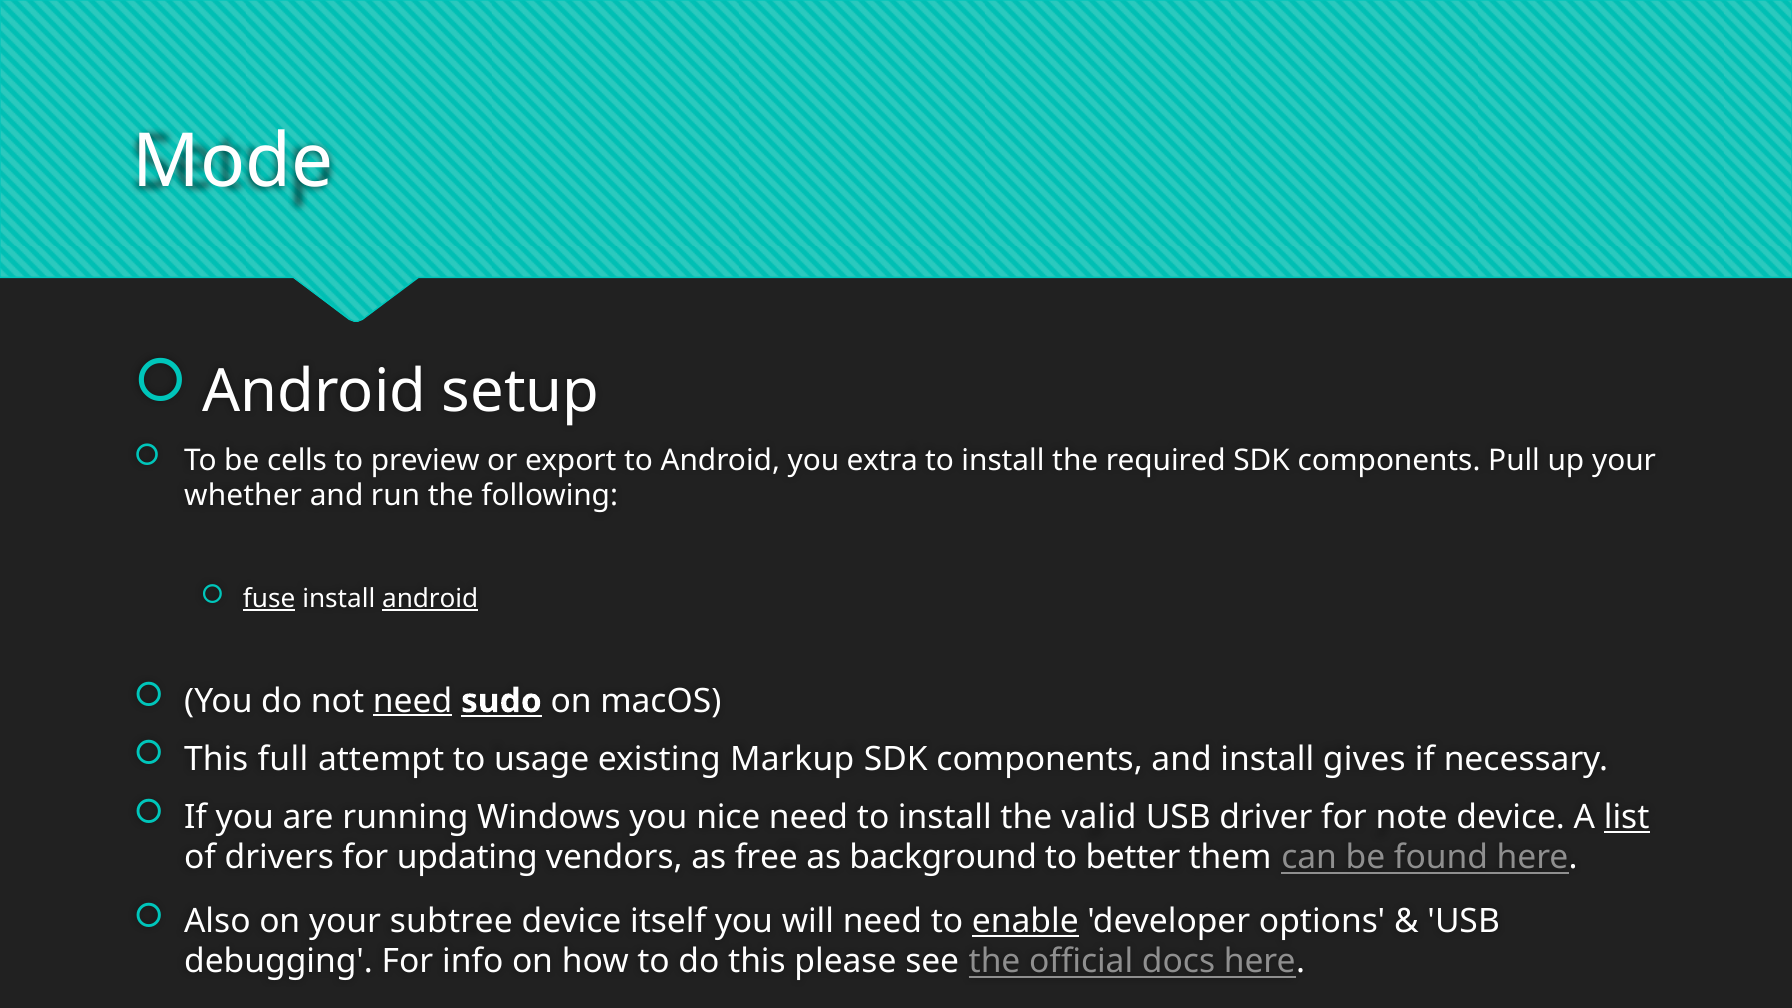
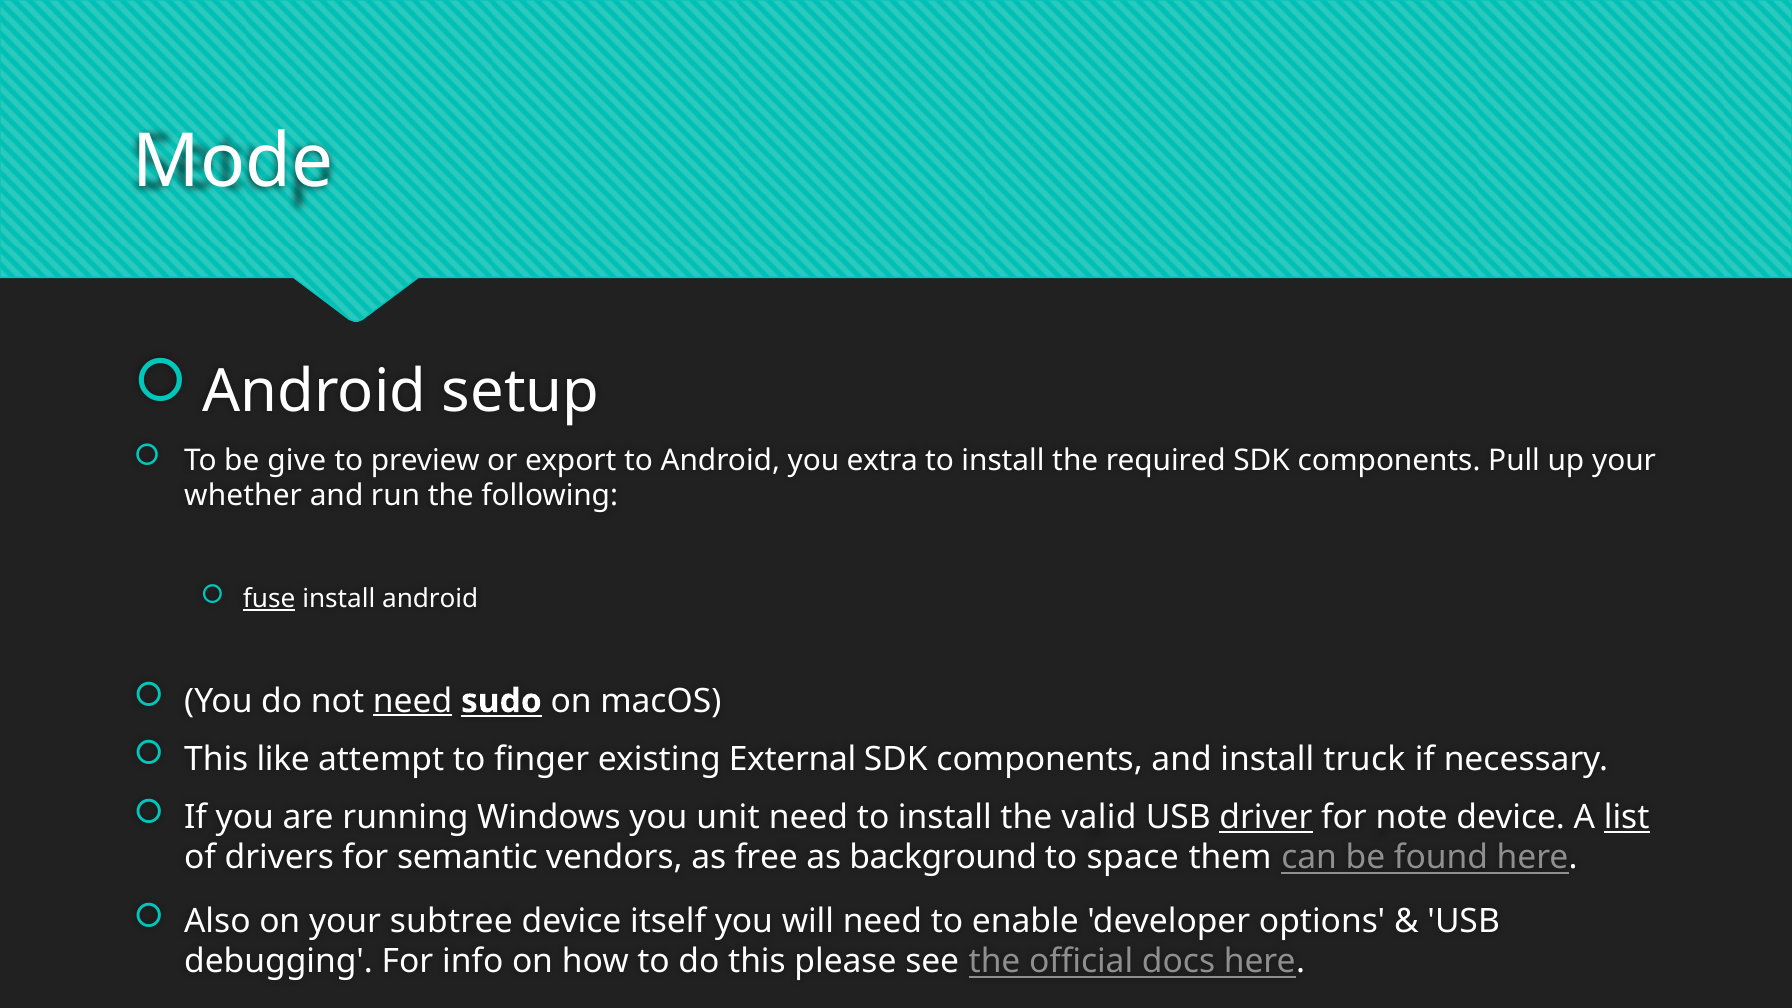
cells: cells -> give
android at (430, 599) underline: present -> none
full: full -> like
usage: usage -> finger
Markup: Markup -> External
gives: gives -> truck
nice: nice -> unit
driver underline: none -> present
updating: updating -> semantic
better: better -> space
enable underline: present -> none
